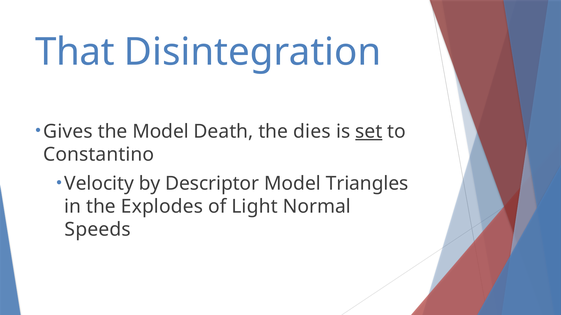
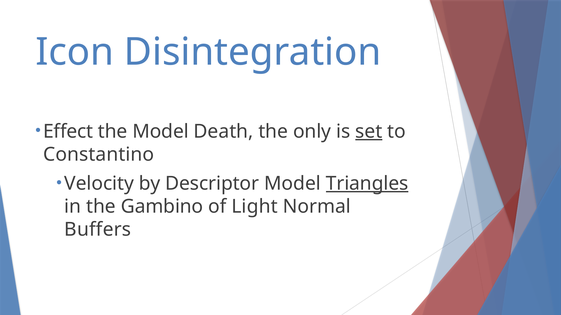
That: That -> Icon
Gives: Gives -> Effect
dies: dies -> only
Triangles underline: none -> present
Explodes: Explodes -> Gambino
Speeds: Speeds -> Buffers
